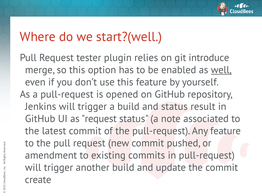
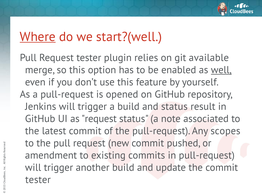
Where underline: none -> present
introduce: introduce -> available
Any feature: feature -> scopes
create at (38, 180): create -> tester
